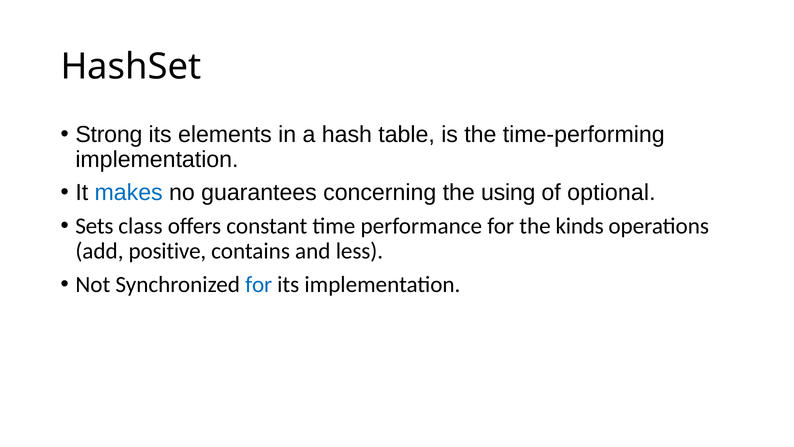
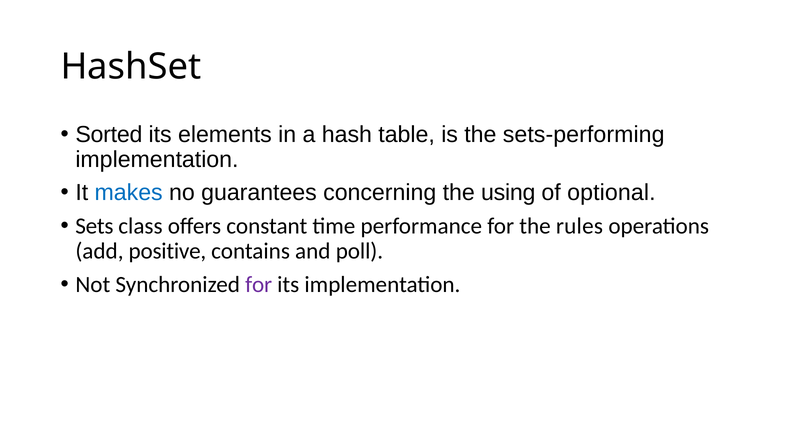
Strong: Strong -> Sorted
time-performing: time-performing -> sets-performing
kinds: kinds -> rules
less: less -> poll
for at (259, 284) colour: blue -> purple
